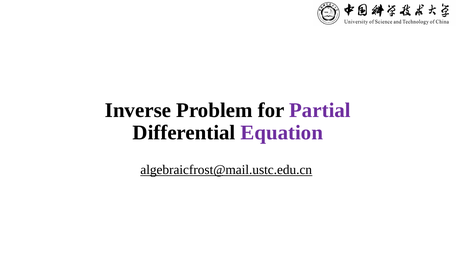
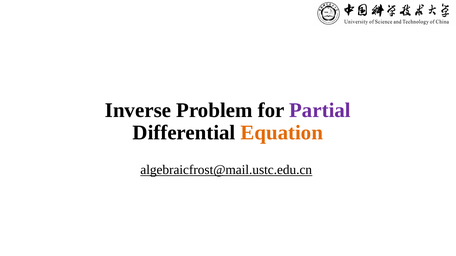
Equation colour: purple -> orange
